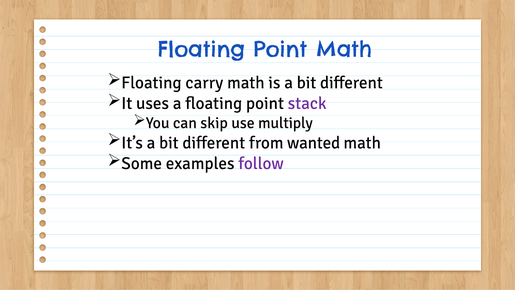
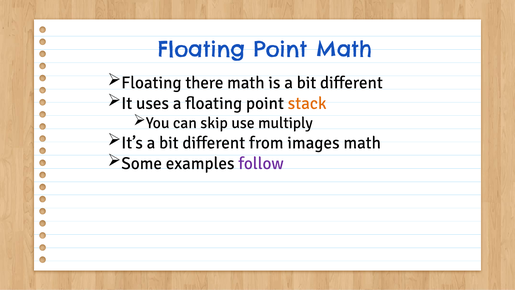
carry: carry -> there
stack colour: purple -> orange
wanted: wanted -> images
